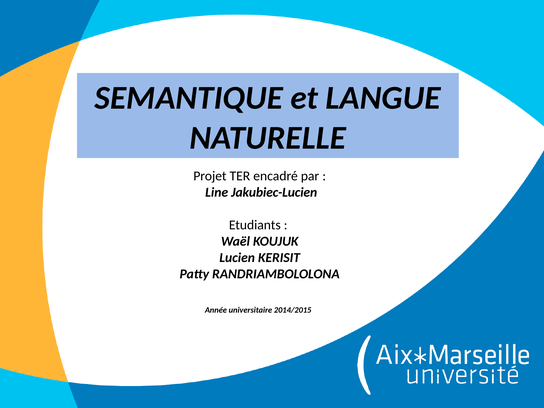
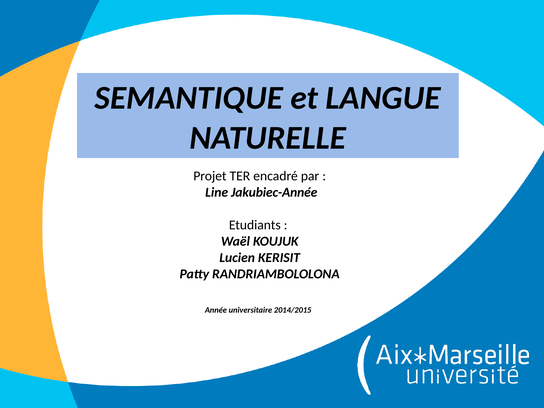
Jakubiec-Lucien: Jakubiec-Lucien -> Jakubiec-Année
